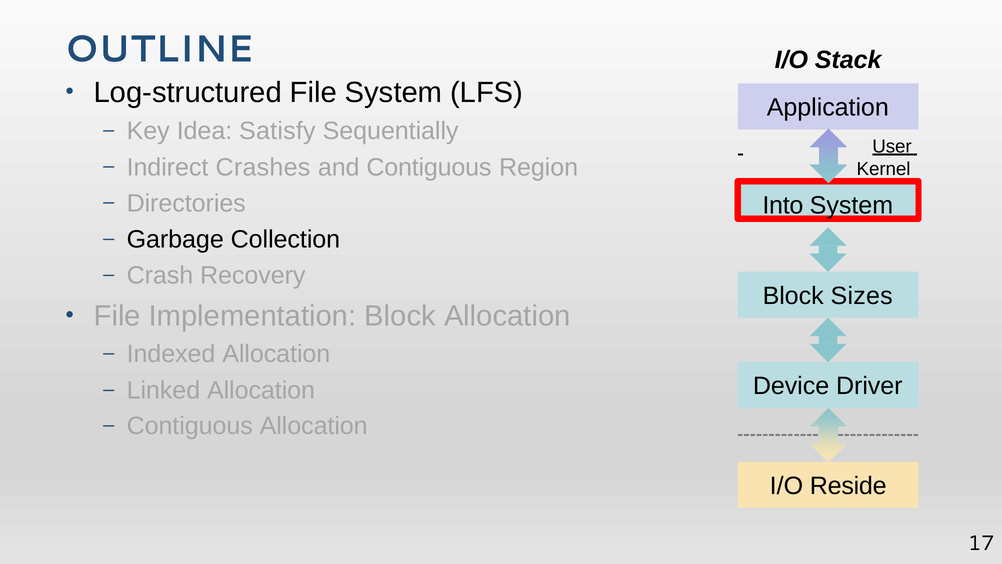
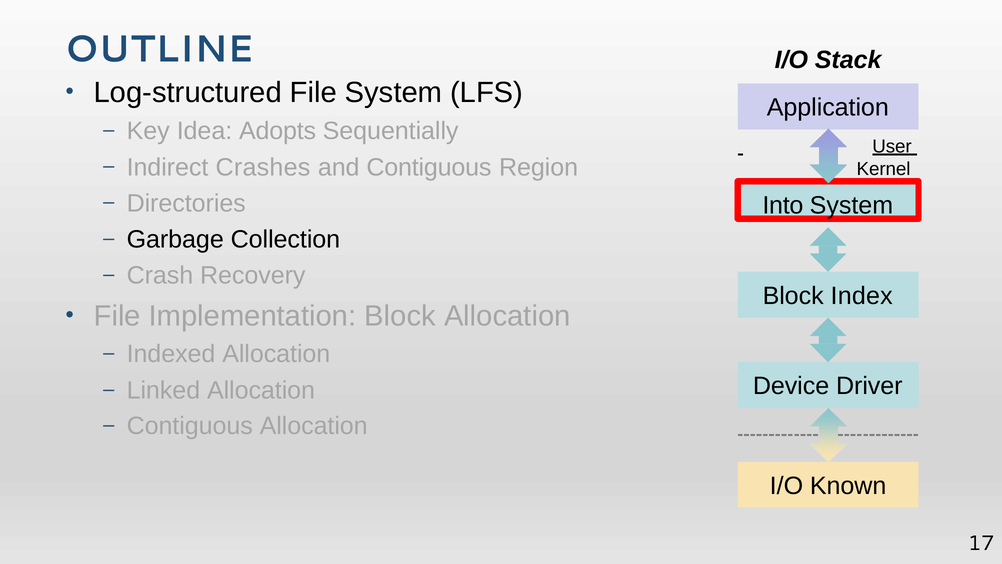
Satisfy: Satisfy -> Adopts
Sizes: Sizes -> Index
Reside: Reside -> Known
